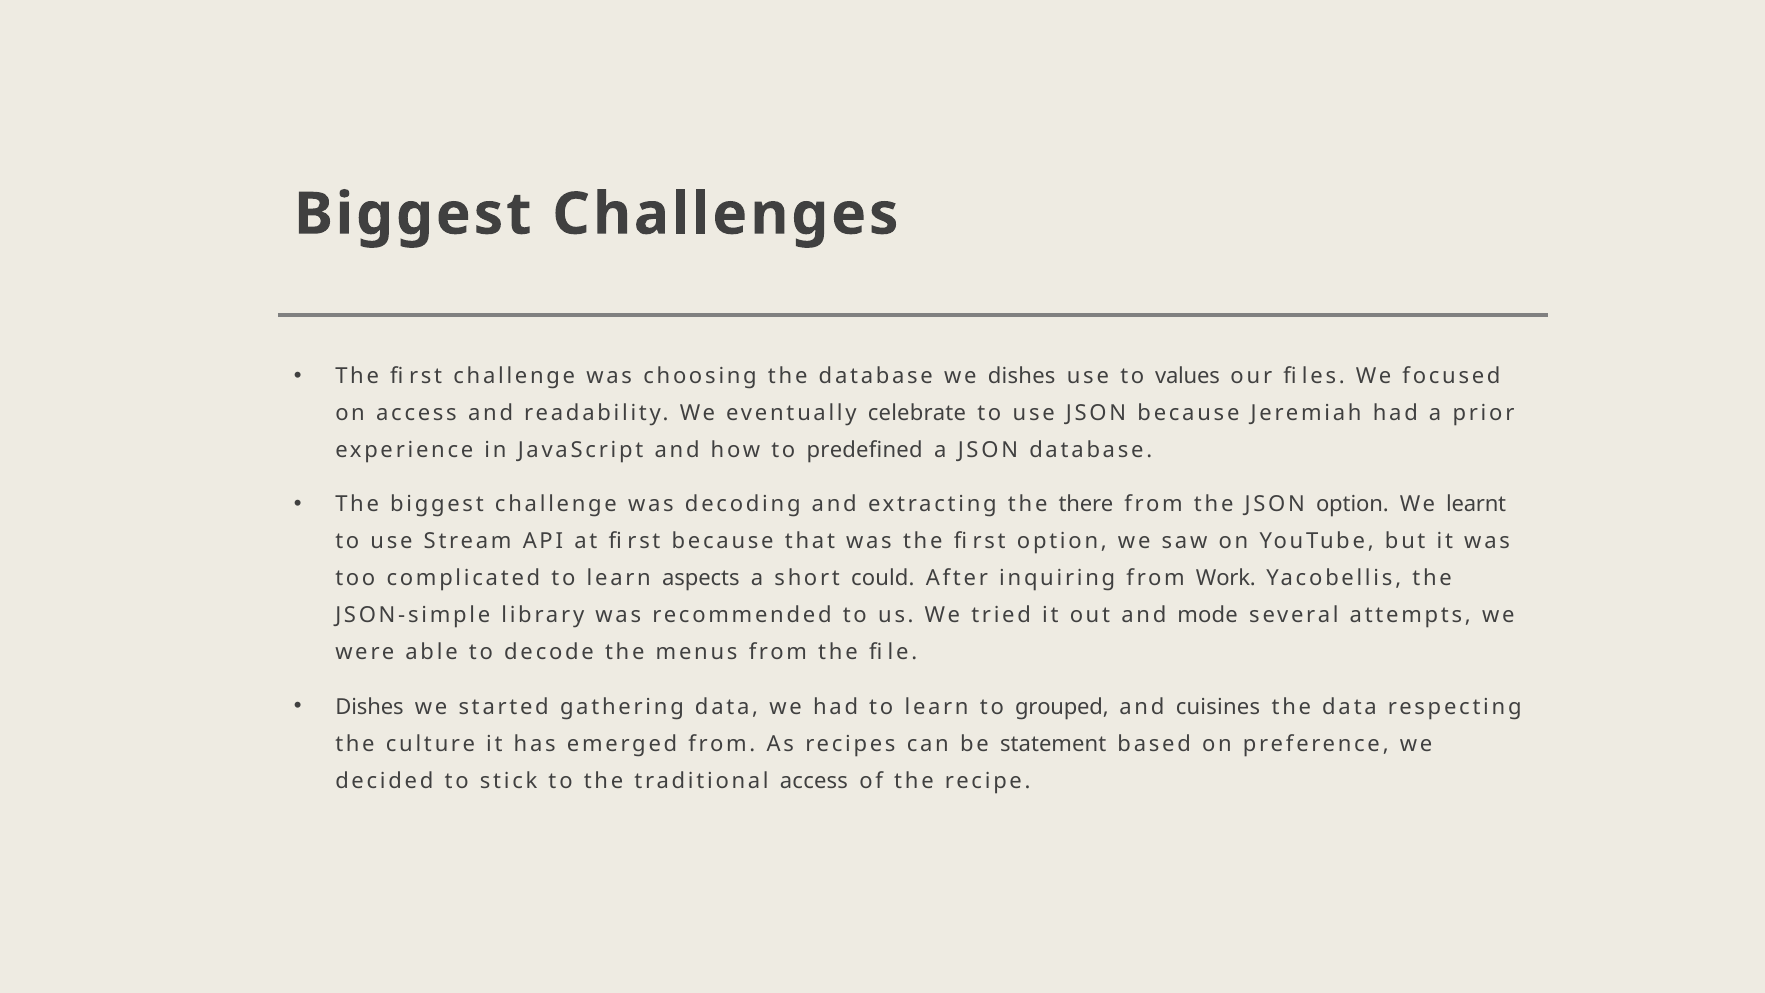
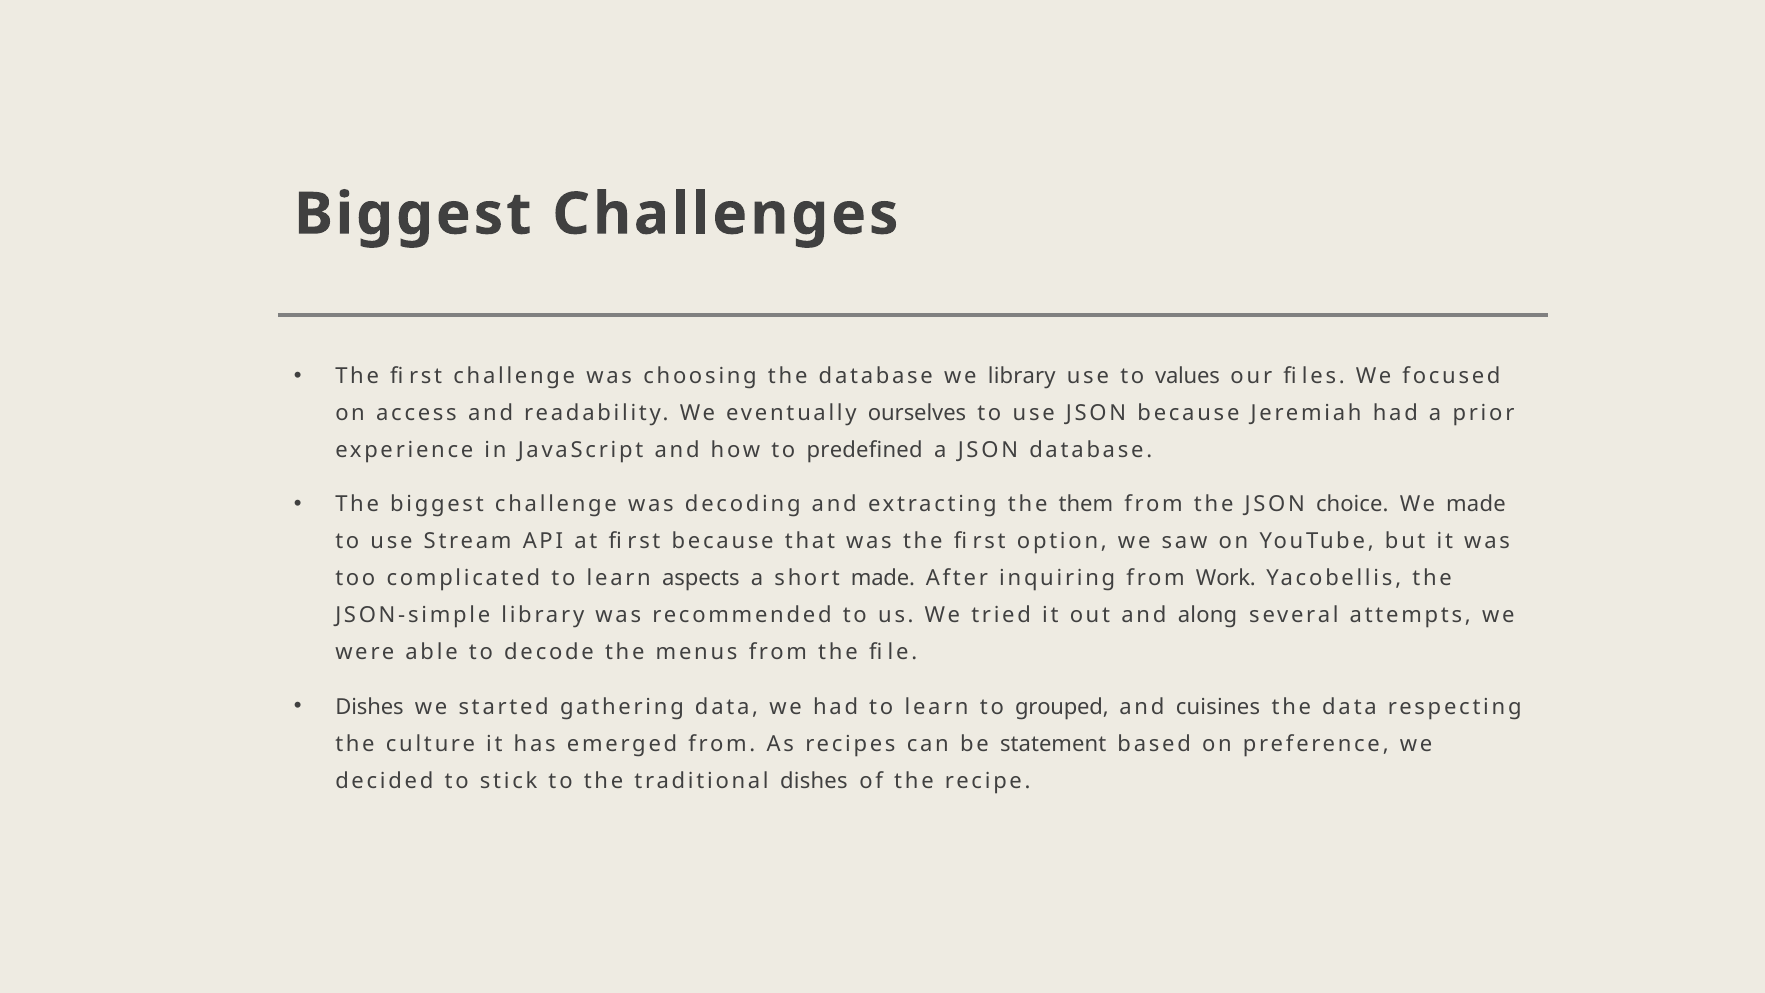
we dishes: dishes -> library
celebrate: celebrate -> ourselves
there: there -> them
JSON option: option -> choice
We learnt: learnt -> made
short could: could -> made
mode: mode -> along
traditional access: access -> dishes
